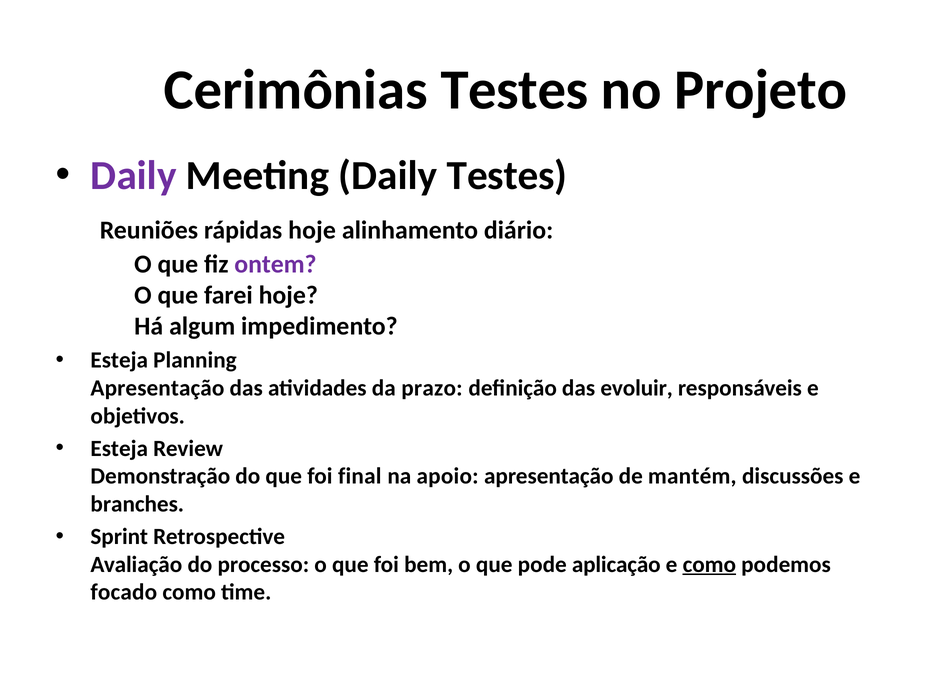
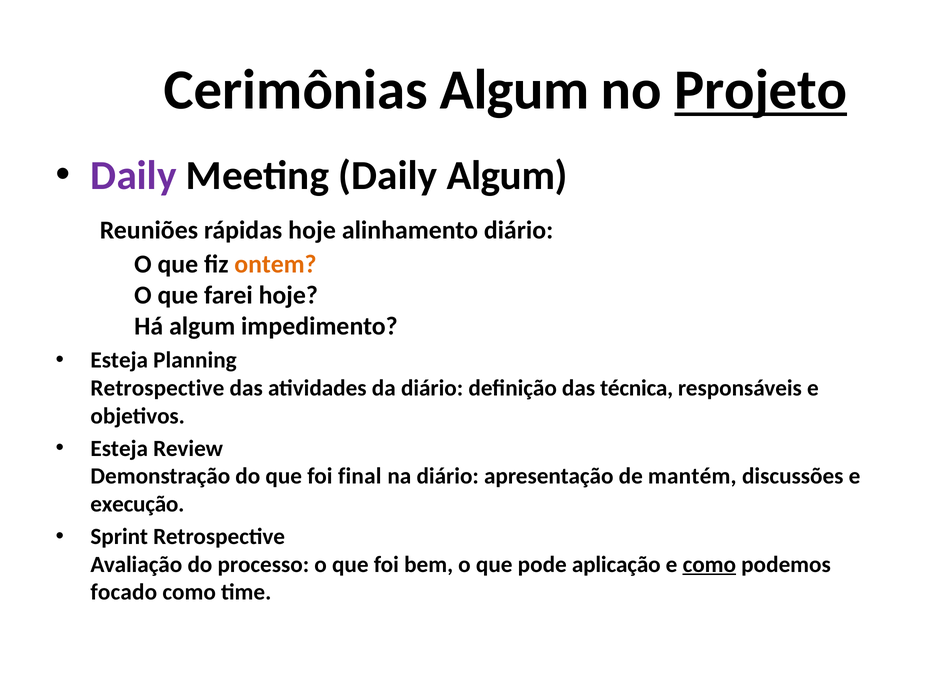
Testes at (515, 90): Testes -> Algum
Projeto underline: none -> present
Daily Testes: Testes -> Algum
ontem colour: purple -> orange
Apresentação at (157, 388): Apresentação -> Retrospective
da prazo: prazo -> diário
evoluir: evoluir -> técnica
na apoio: apoio -> diário
branches: branches -> execução
